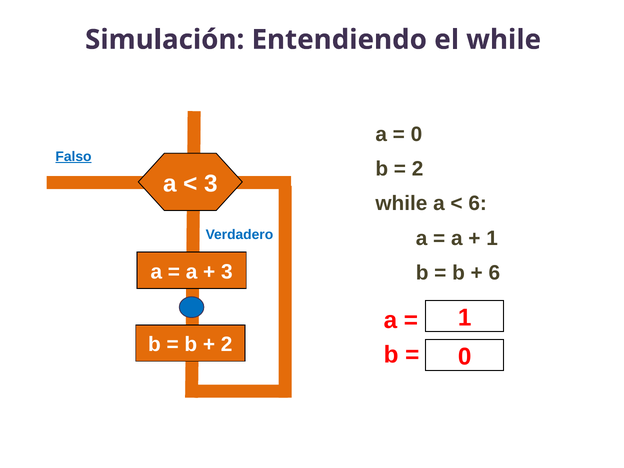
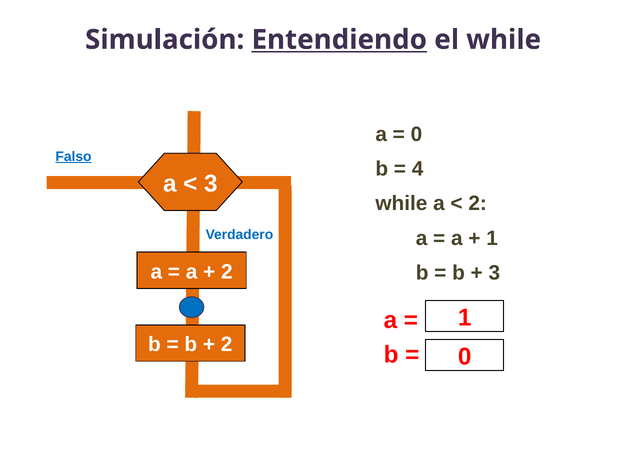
Entendiendo underline: none -> present
2 at (418, 169): 2 -> 4
6 at (478, 204): 6 -> 2
3 at (227, 272): 3 -> 2
6 at (494, 273): 6 -> 3
